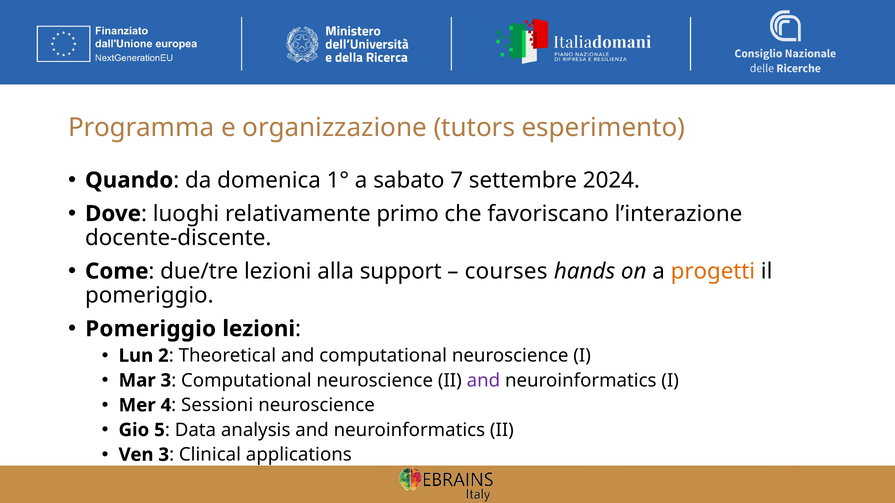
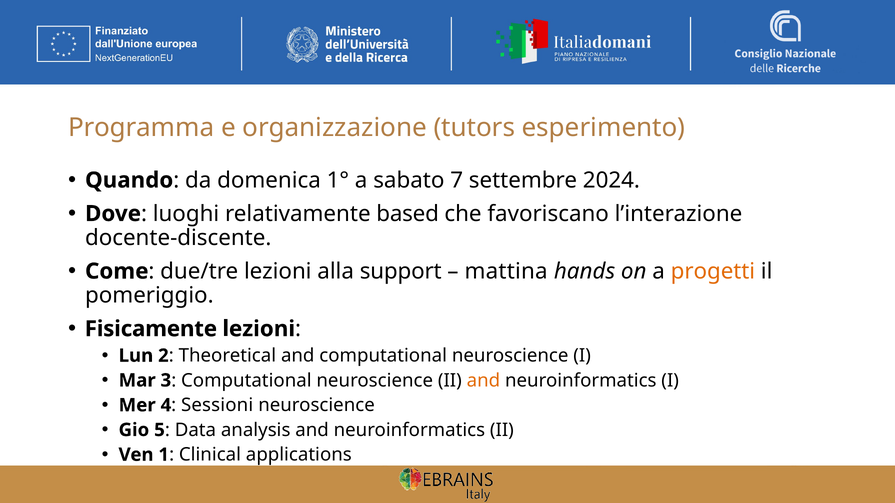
primo: primo -> based
courses: courses -> mattina
Pomeriggio at (151, 329): Pomeriggio -> Fisicamente
and at (483, 381) colour: purple -> orange
Ven 3: 3 -> 1
